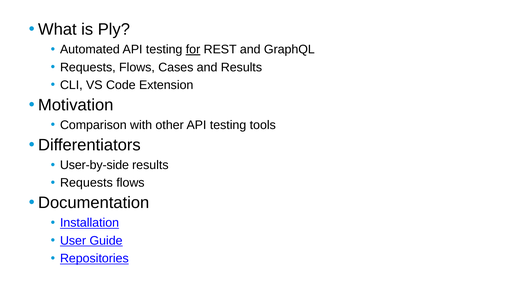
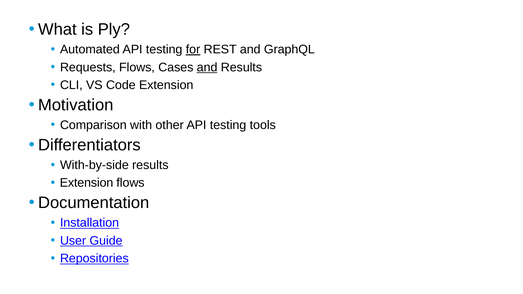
and at (207, 67) underline: none -> present
User-by-side: User-by-side -> With-by-side
Requests at (86, 183): Requests -> Extension
